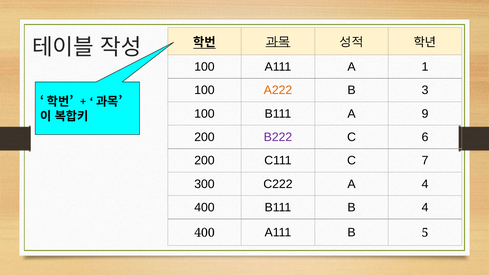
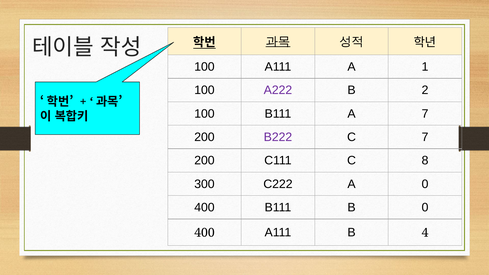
A222 colour: orange -> purple
3: 3 -> 2
A 9: 9 -> 7
C 6: 6 -> 7
7: 7 -> 8
A 4: 4 -> 0
B 4: 4 -> 0
5: 5 -> 4
